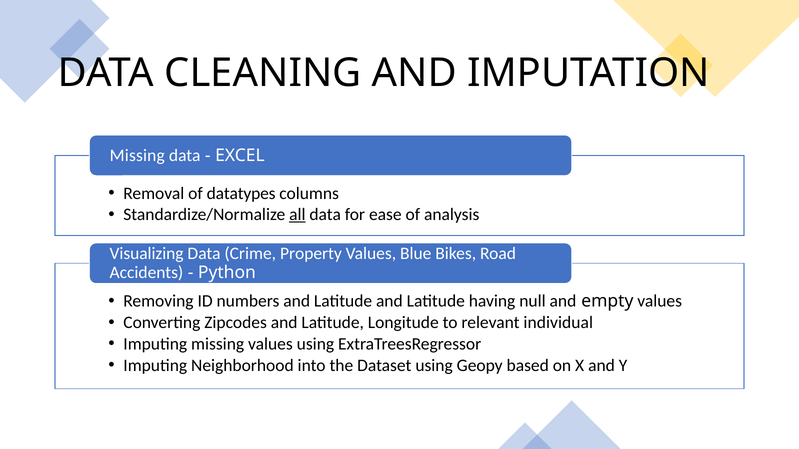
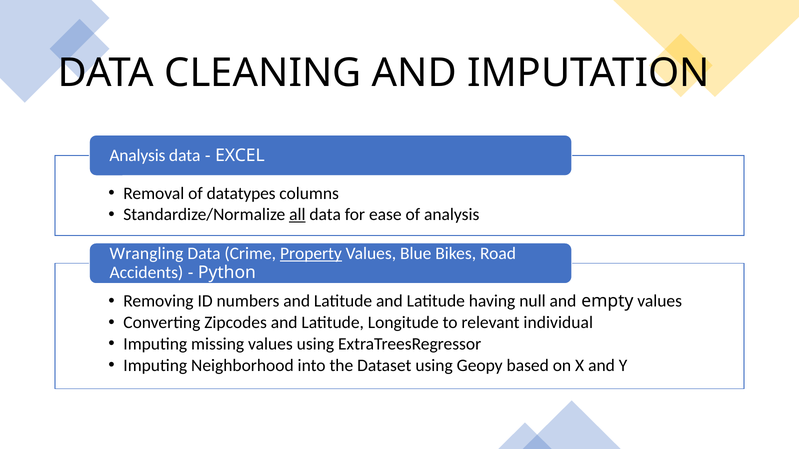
Missing at (137, 155): Missing -> Analysis
Visualizing: Visualizing -> Wrangling
Property underline: none -> present
